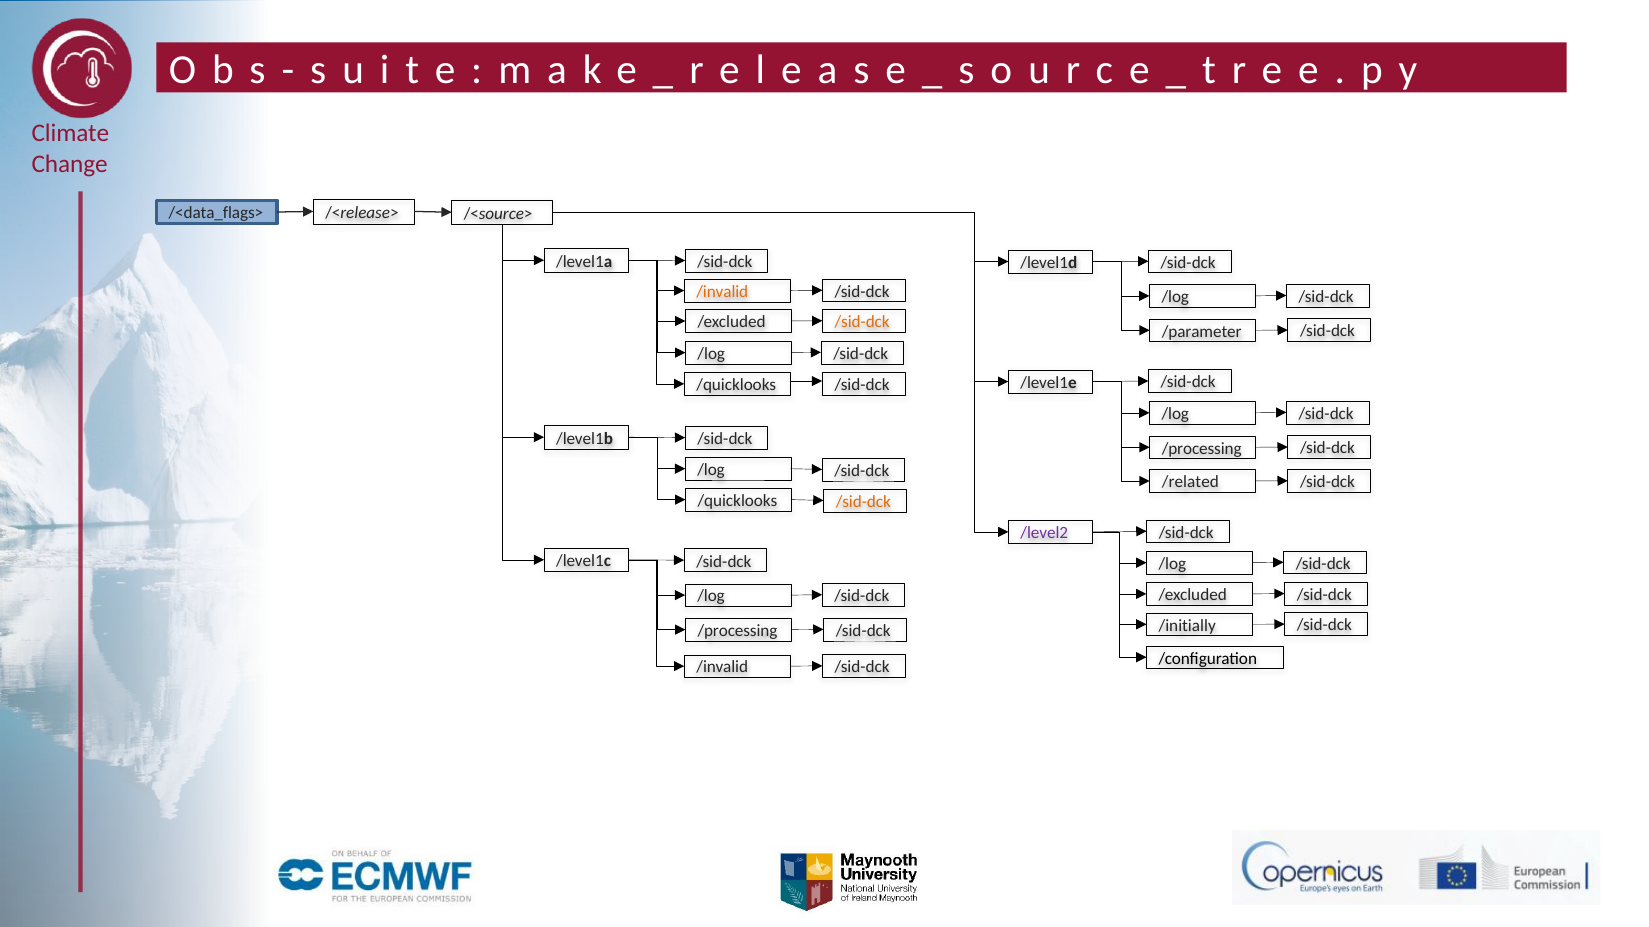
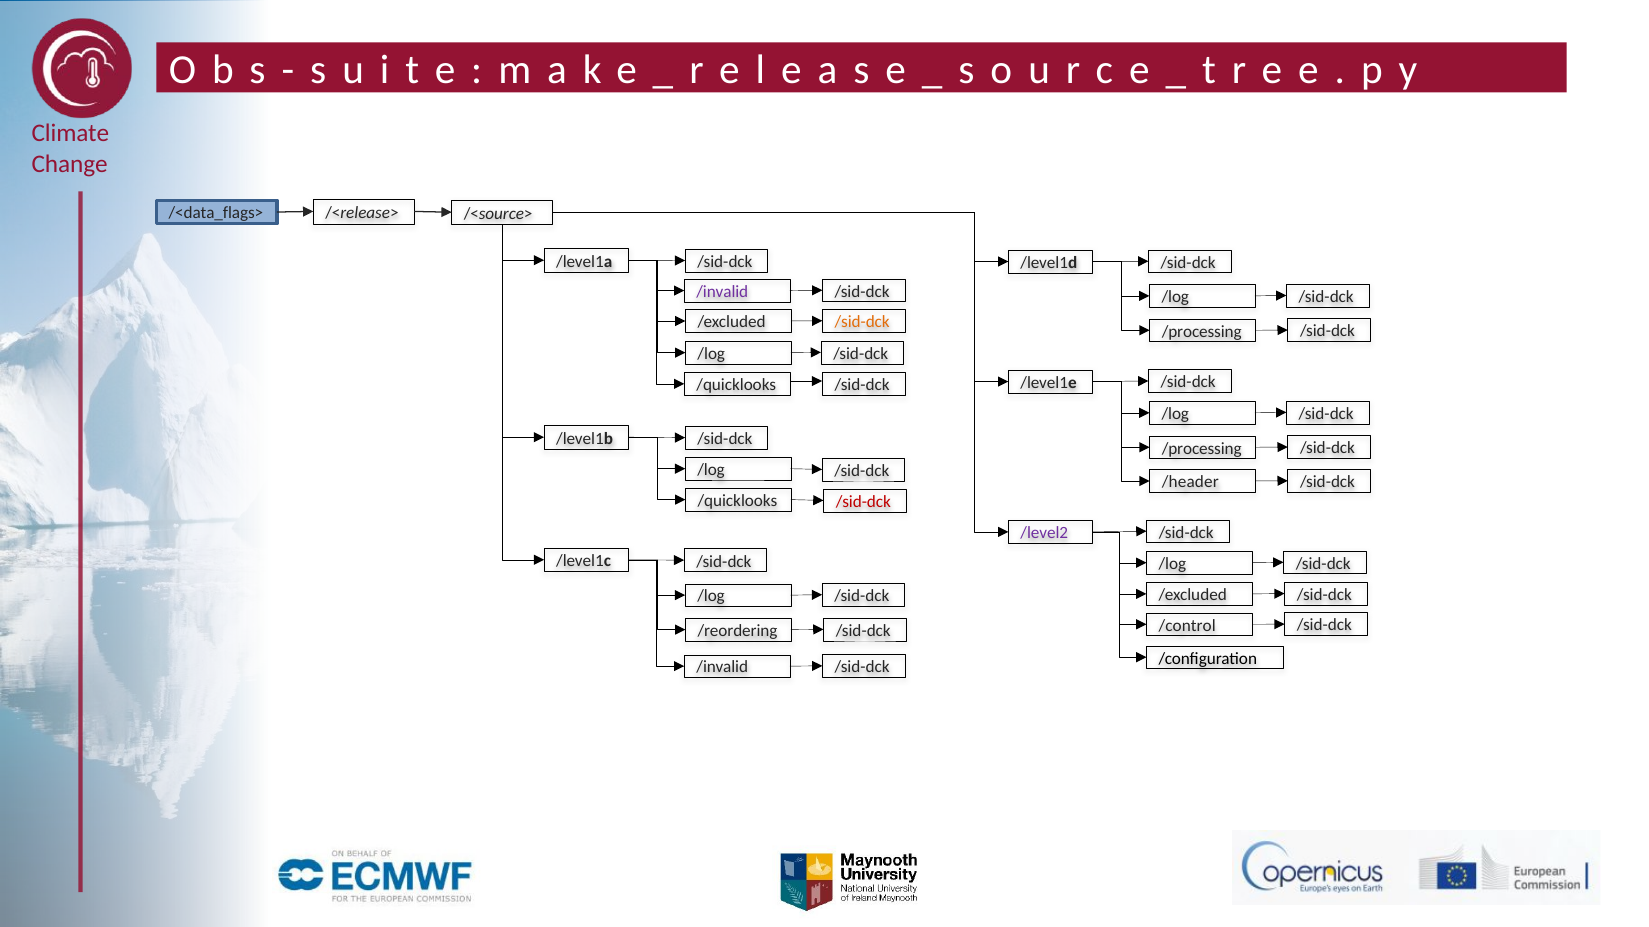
/invalid at (722, 292) colour: orange -> purple
/parameter at (1202, 332): /parameter -> /processing
/related: /related -> /header
/sid-dck at (863, 502) colour: orange -> red
/initially: /initially -> /control
/processing at (737, 631): /processing -> /reordering
